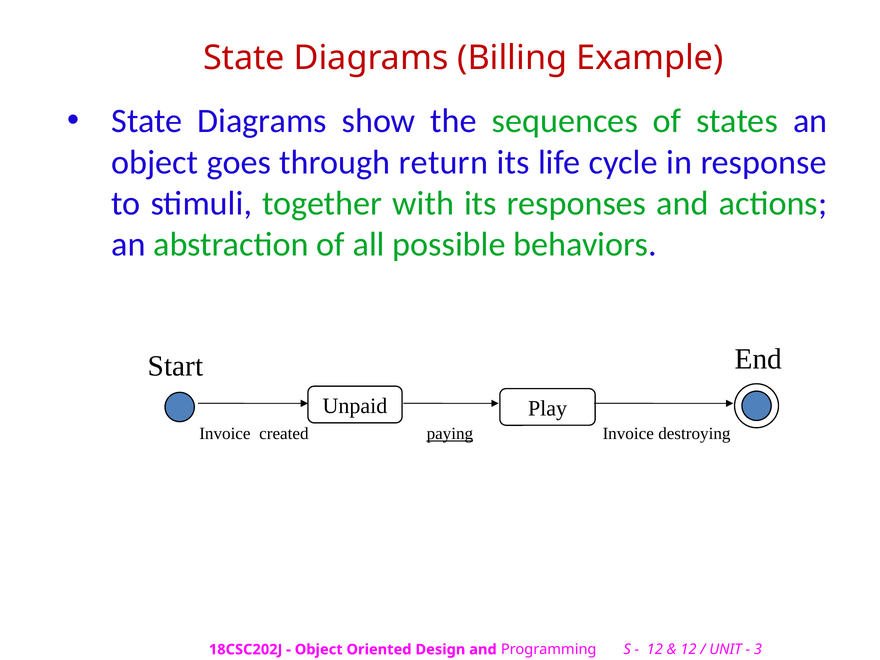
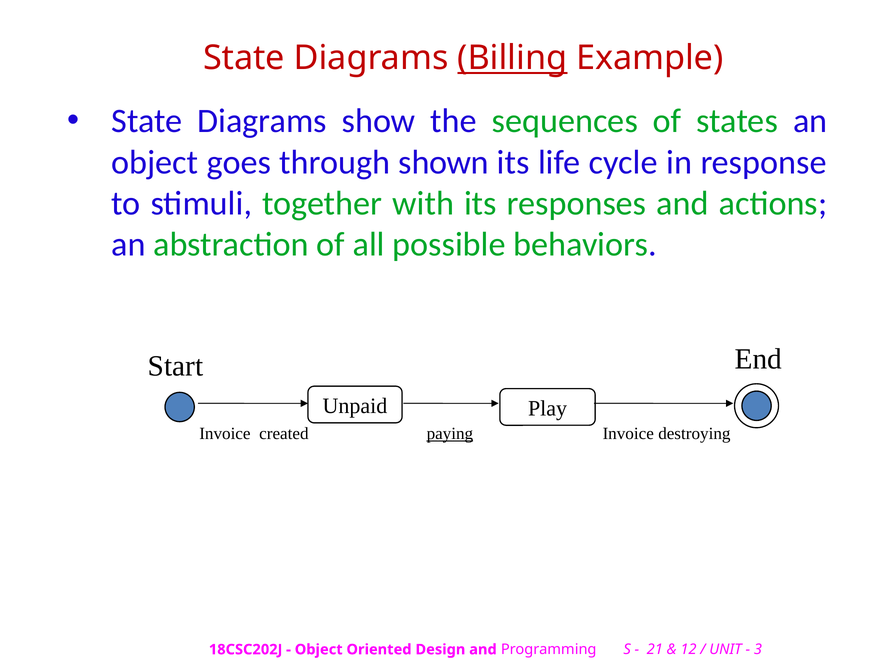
Billing underline: none -> present
return: return -> shown
12 at (655, 650): 12 -> 21
